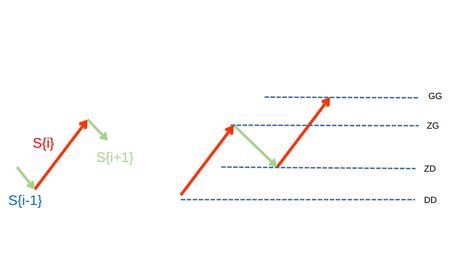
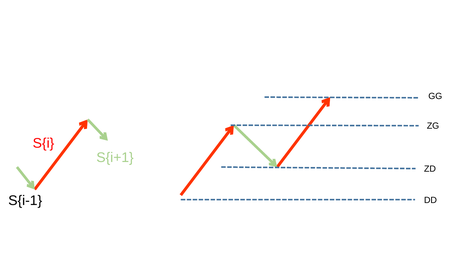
S{i-1 colour: blue -> black
